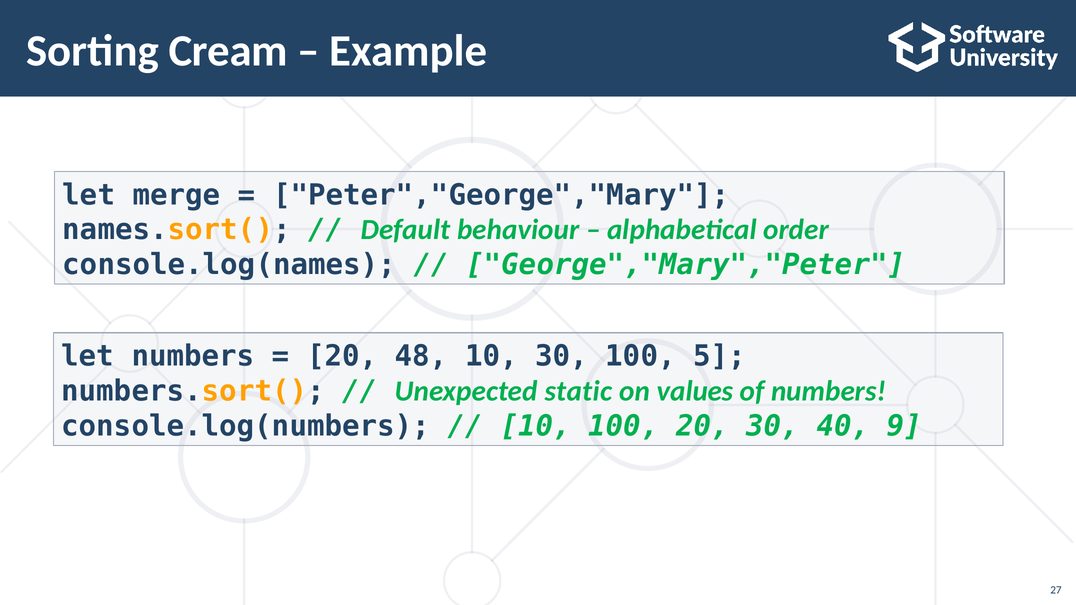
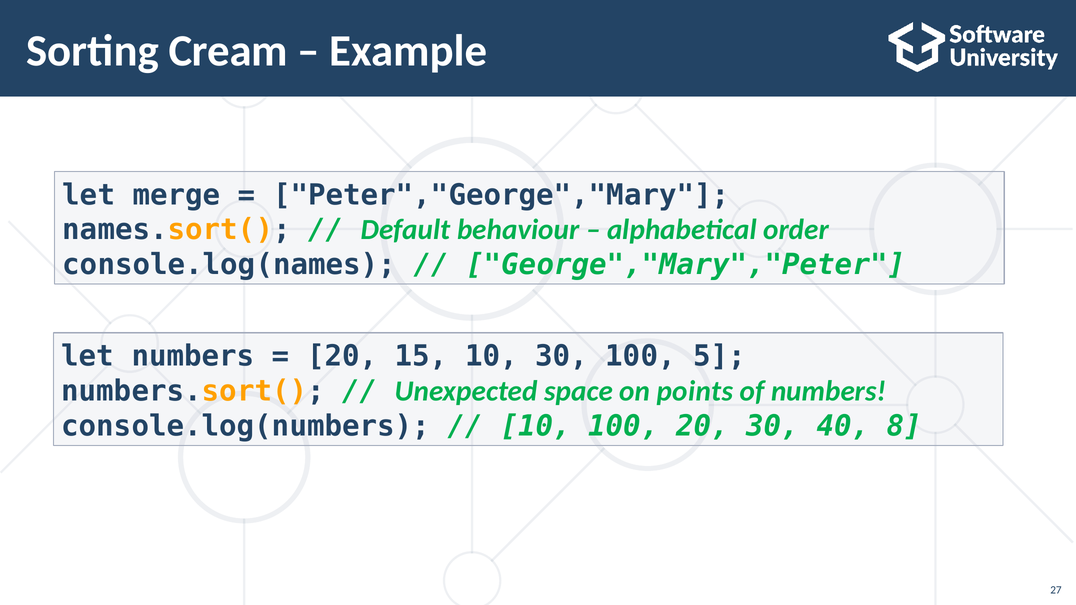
48: 48 -> 15
static: static -> space
values: values -> points
9: 9 -> 8
